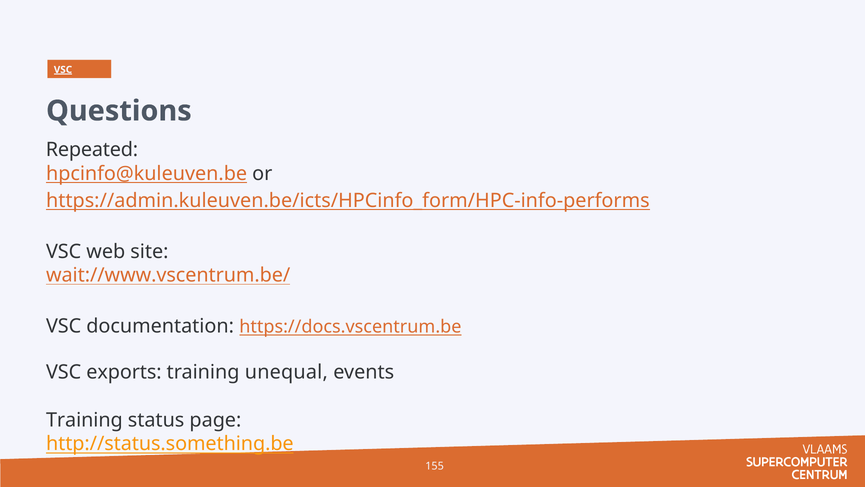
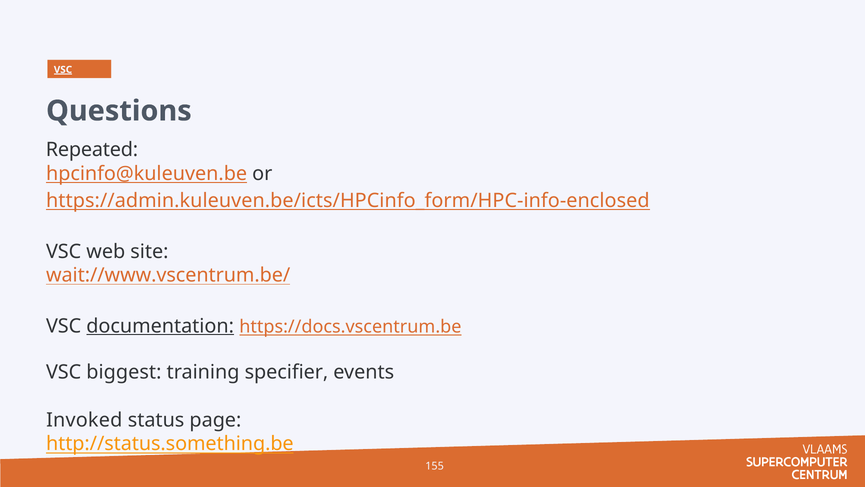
https://admin.kuleuven.be/icts/HPCinfo_form/HPC-info-performs: https://admin.kuleuven.be/icts/HPCinfo_form/HPC-info-performs -> https://admin.kuleuven.be/icts/HPCinfo_form/HPC-info-enclosed
documentation underline: none -> present
exports: exports -> biggest
unequal: unequal -> specifier
Training at (84, 420): Training -> Invoked
